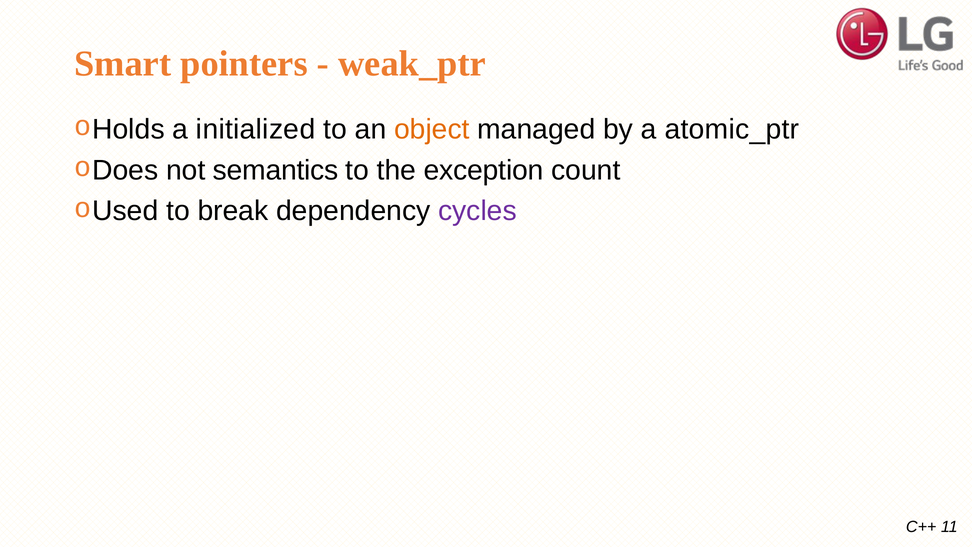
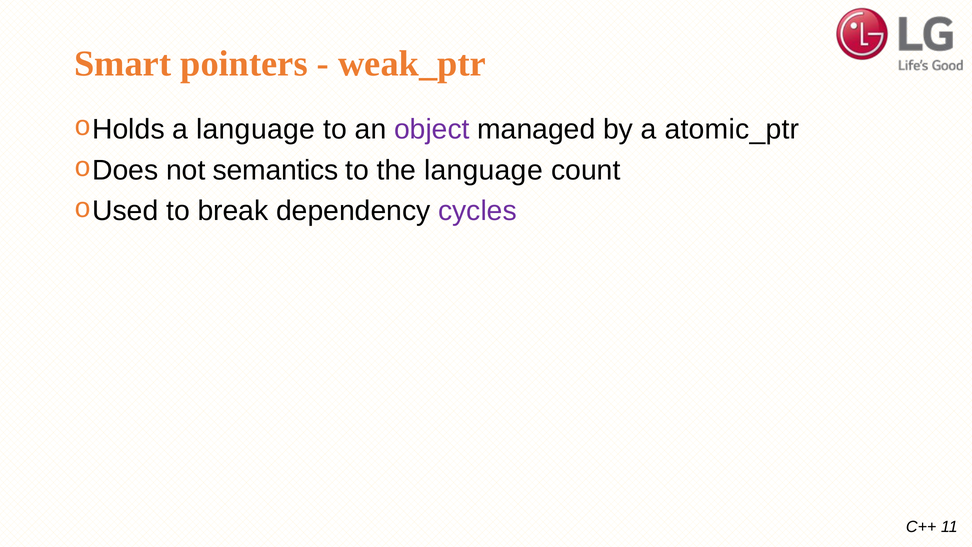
a initialized: initialized -> language
object colour: orange -> purple
the exception: exception -> language
